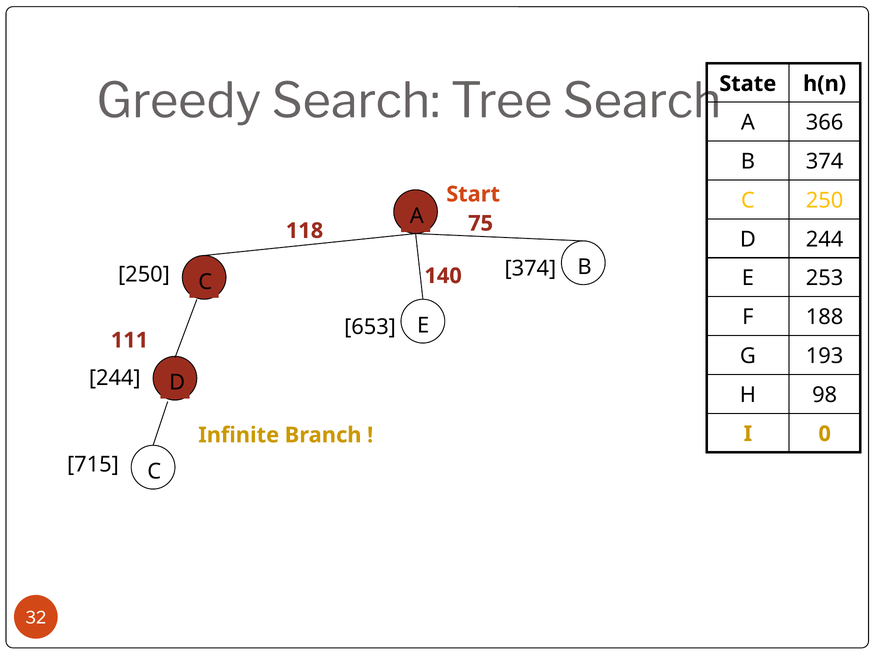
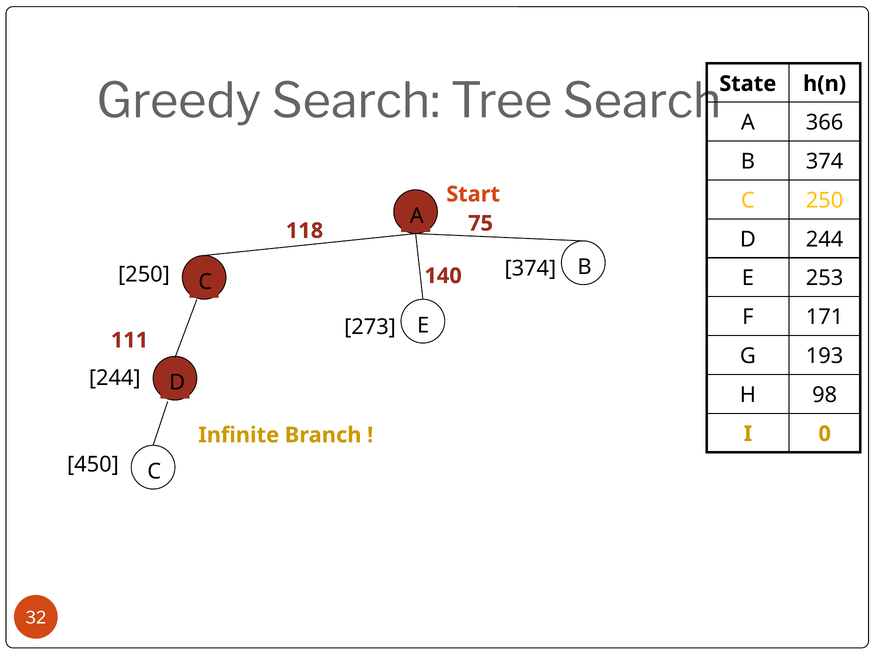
188: 188 -> 171
653: 653 -> 273
715: 715 -> 450
